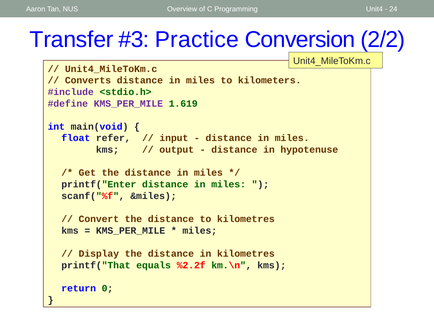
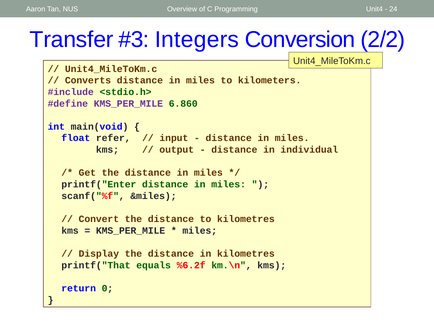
Practice: Practice -> Integers
1.619: 1.619 -> 6.860
hypotenuse: hypotenuse -> individual
%2.2f: %2.2f -> %6.2f
